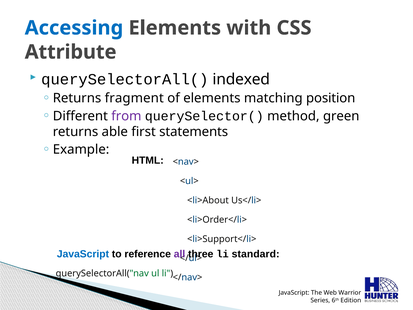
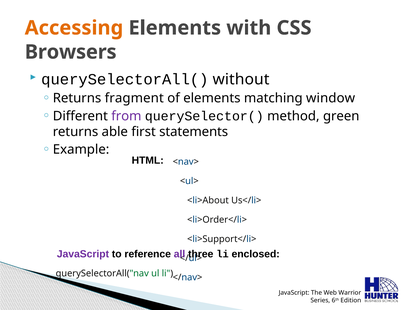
Accessing colour: blue -> orange
Attribute: Attribute -> Browsers
indexed: indexed -> without
position: position -> window
JavaScript at (83, 254) colour: blue -> purple
standard: standard -> enclosed
